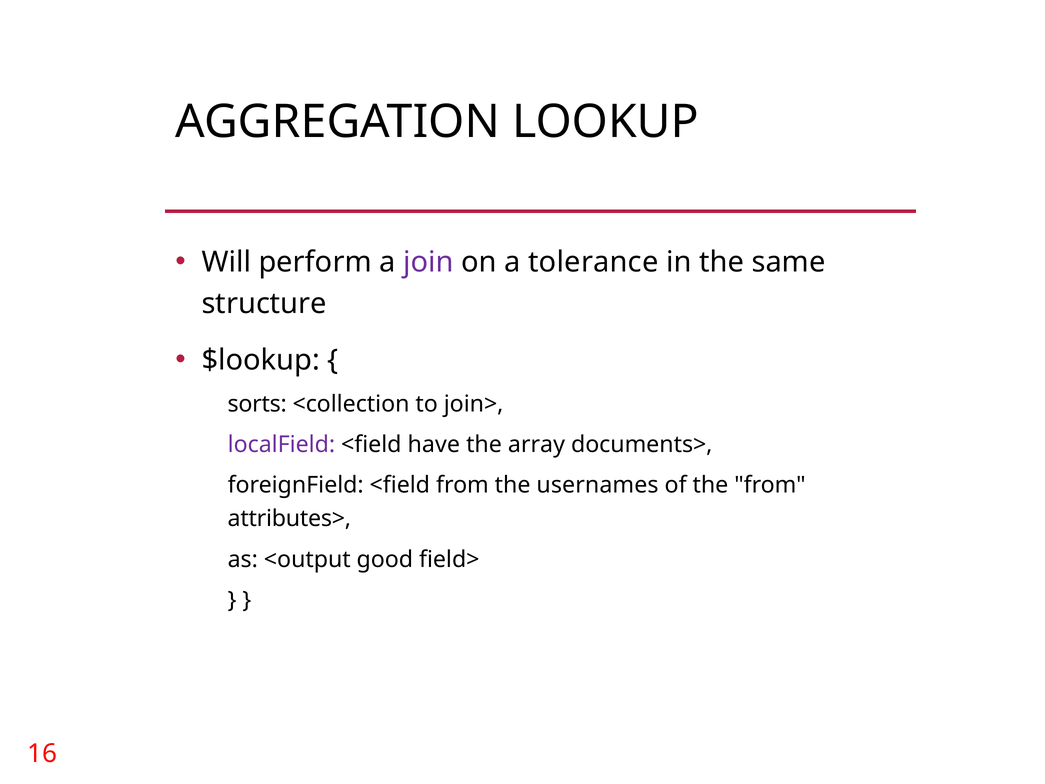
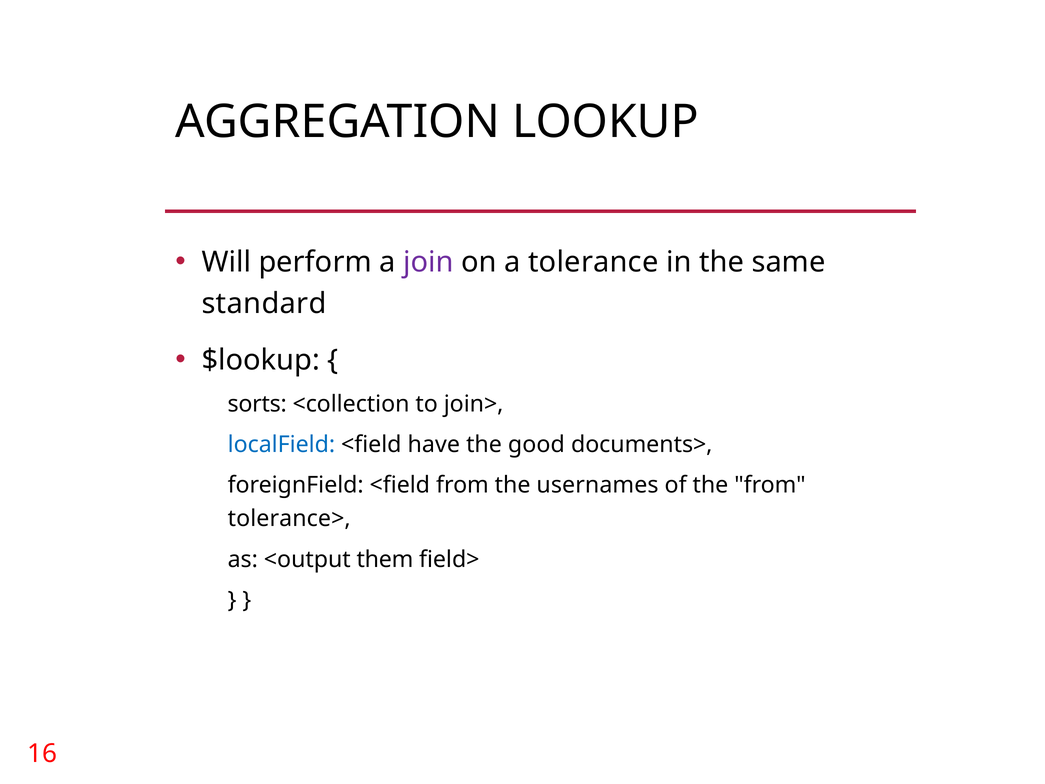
structure: structure -> standard
localField colour: purple -> blue
array: array -> good
attributes>: attributes> -> tolerance>
good: good -> them
